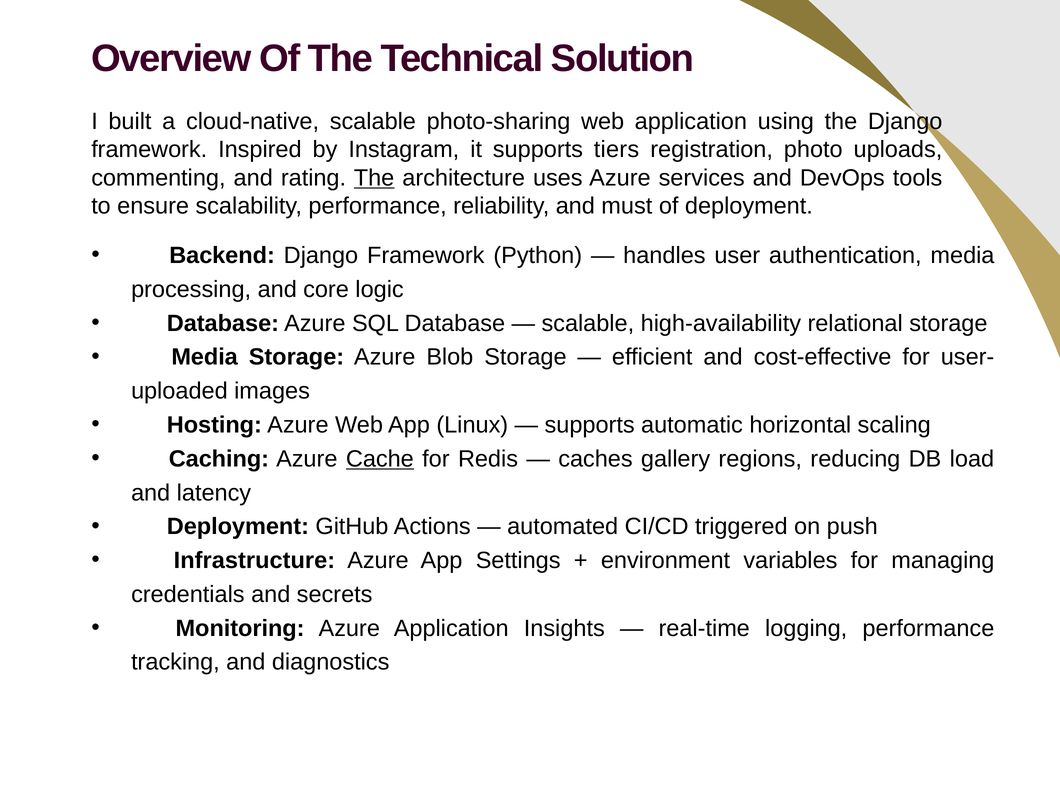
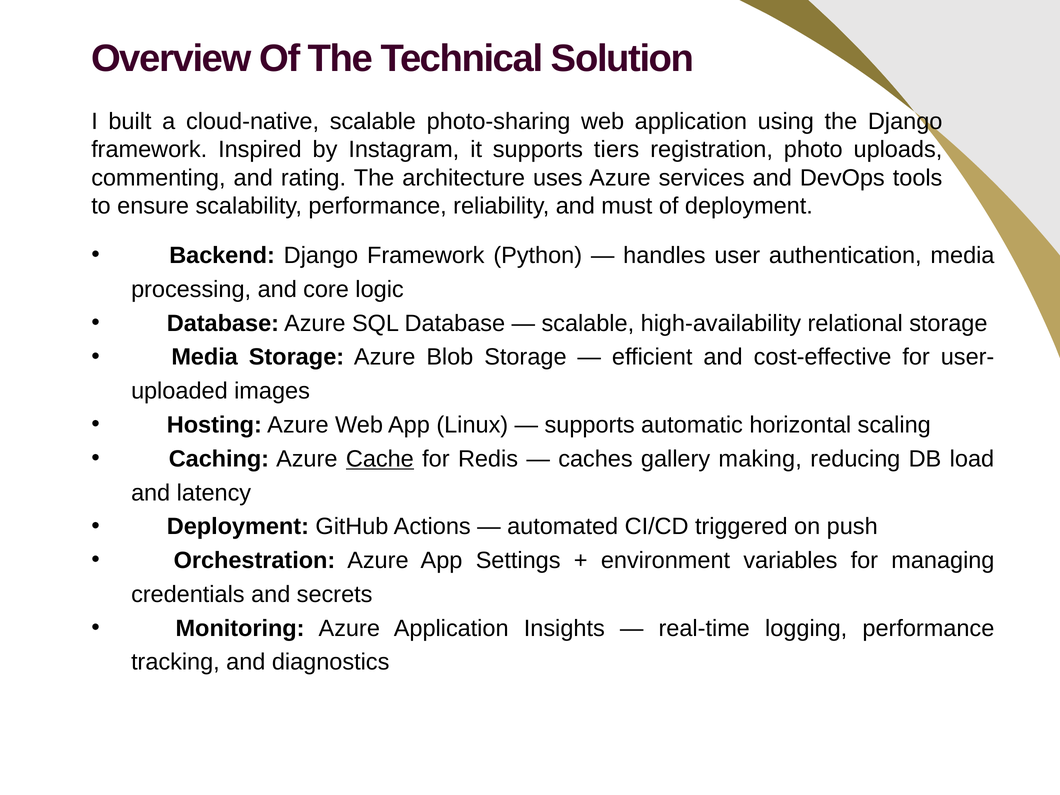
The at (374, 178) underline: present -> none
regions: regions -> making
Infrastructure: Infrastructure -> Orchestration
